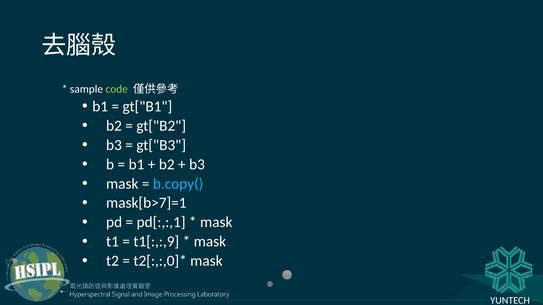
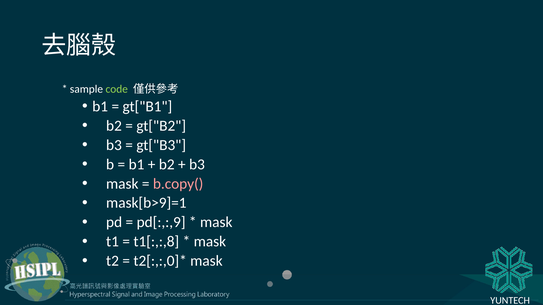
b.copy( colour: light blue -> pink
mask[b>7]=1: mask[b>7]=1 -> mask[b>9]=1
pd[:,:,1: pd[:,:,1 -> pd[:,:,9
t1[:,:,9: t1[:,:,9 -> t1[:,:,8
